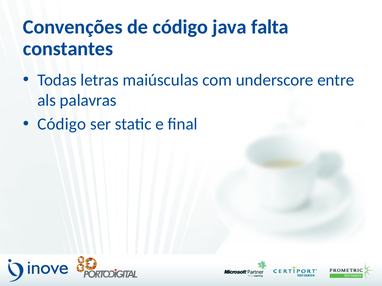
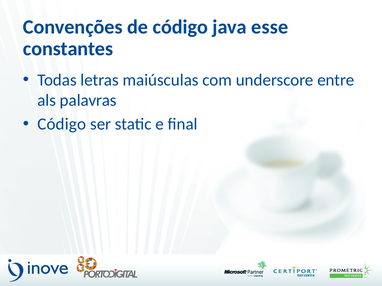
falta: falta -> esse
